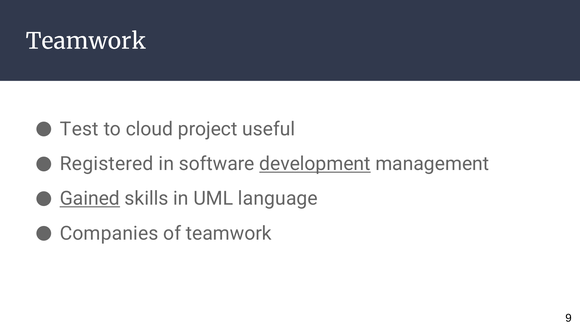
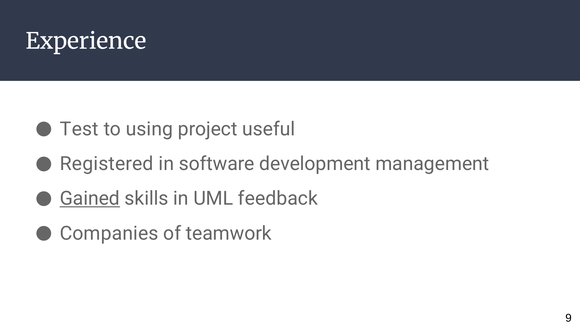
Teamwork at (86, 41): Teamwork -> Experience
cloud: cloud -> using
development underline: present -> none
language: language -> feedback
